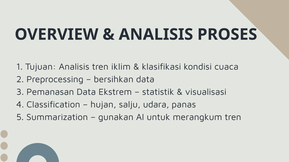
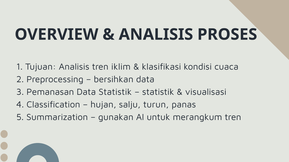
Data Ekstrem: Ekstrem -> Statistik
udara: udara -> turun
